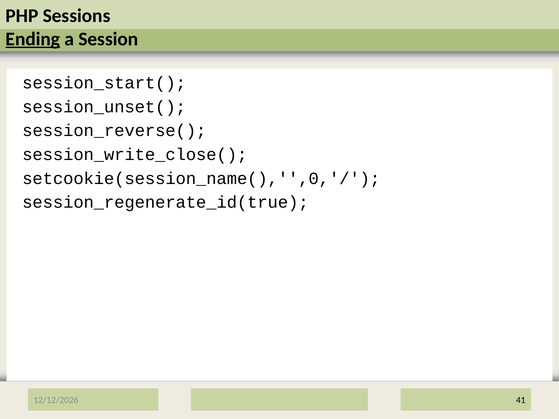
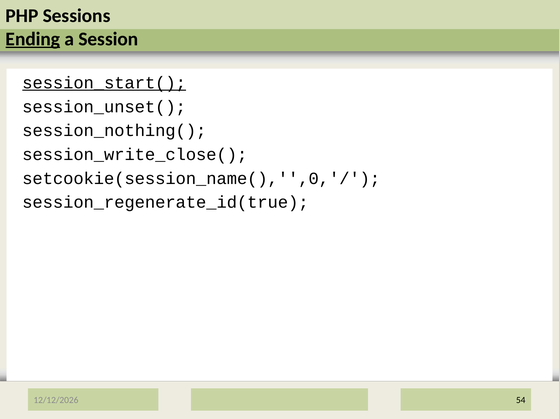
session_start( underline: none -> present
session_reverse(: session_reverse( -> session_nothing(
41: 41 -> 54
